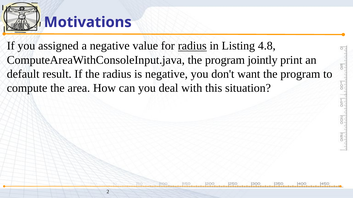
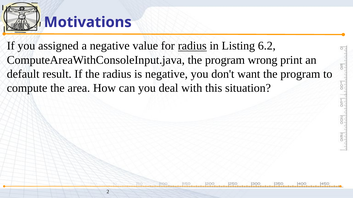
4.8: 4.8 -> 6.2
jointly: jointly -> wrong
